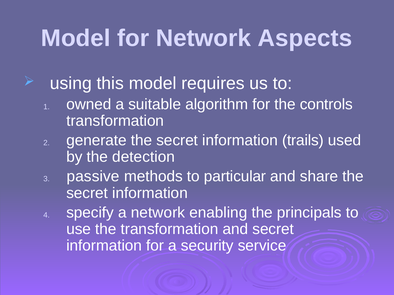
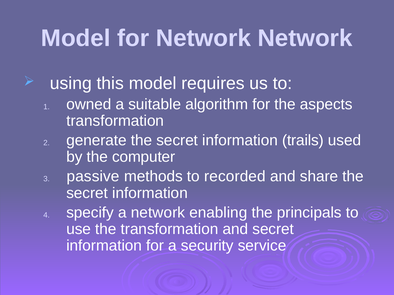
Network Aspects: Aspects -> Network
controls: controls -> aspects
detection: detection -> computer
particular: particular -> recorded
